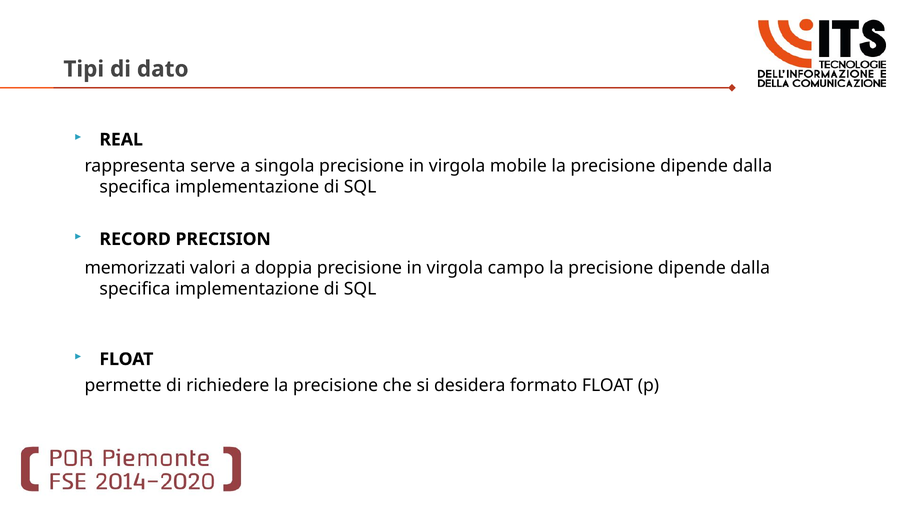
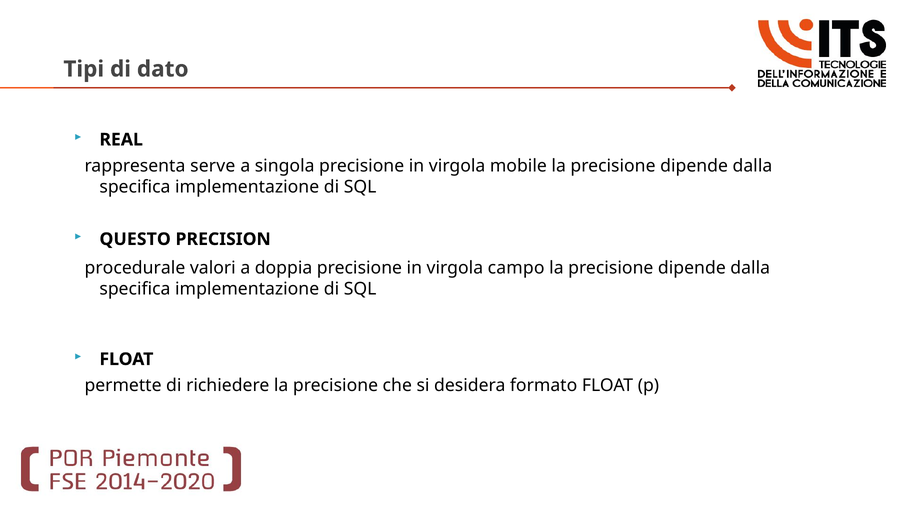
RECORD: RECORD -> QUESTO
memorizzati: memorizzati -> procedurale
